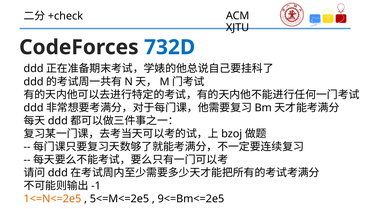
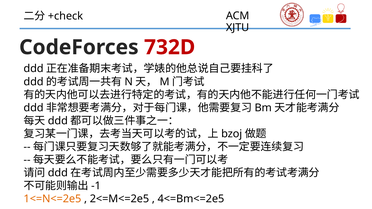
732D colour: blue -> red
5<=M<=2e5: 5<=M<=2e5 -> 2<=M<=2e5
9<=Bm<=2e5: 9<=Bm<=2e5 -> 4<=Bm<=2e5
